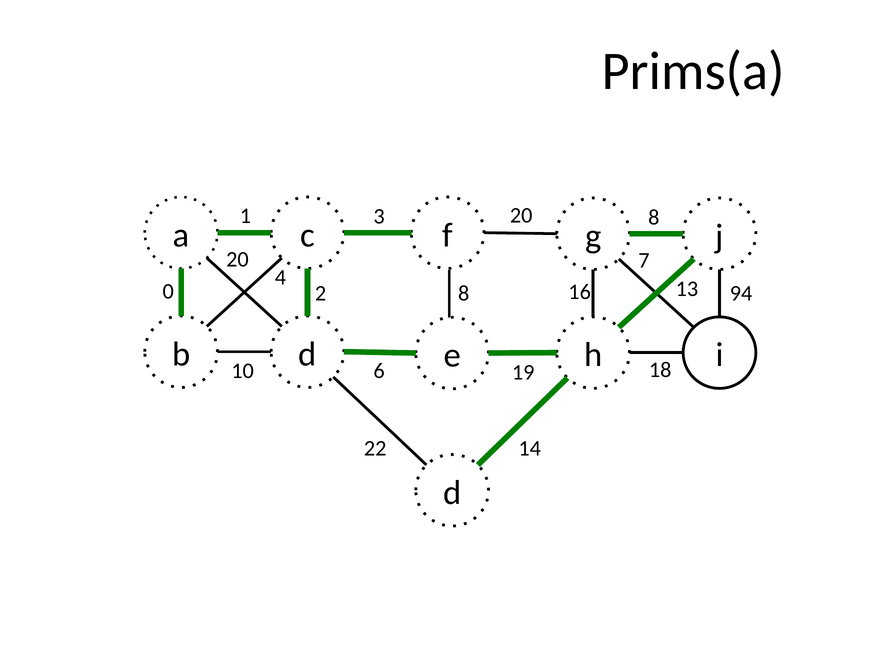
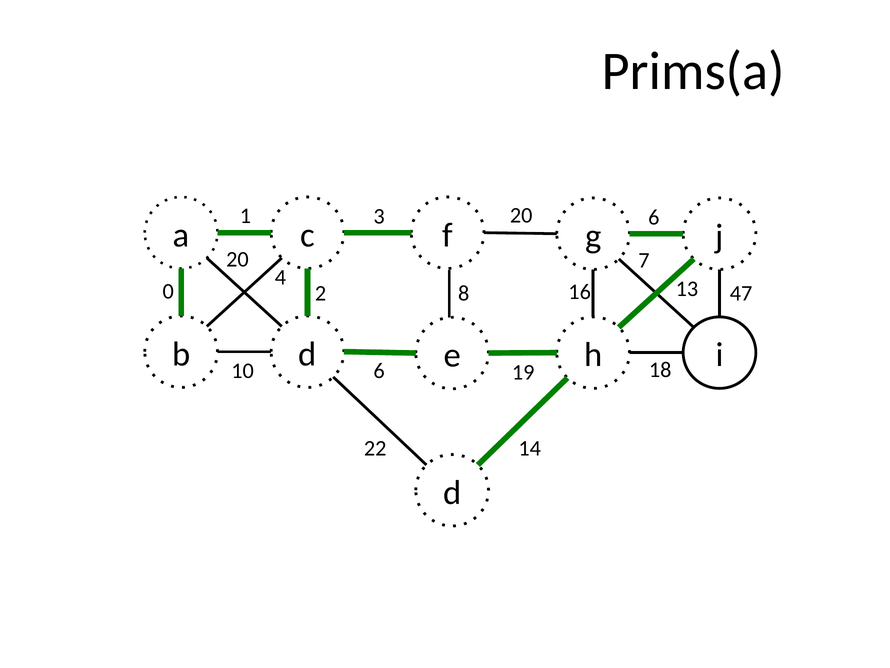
20 8: 8 -> 6
94: 94 -> 47
